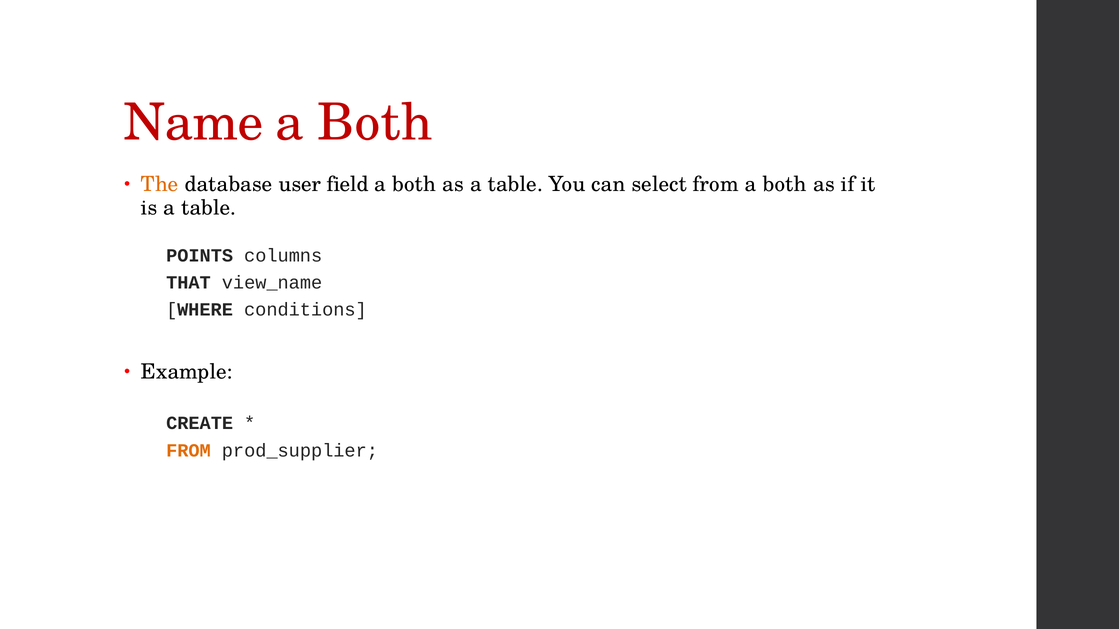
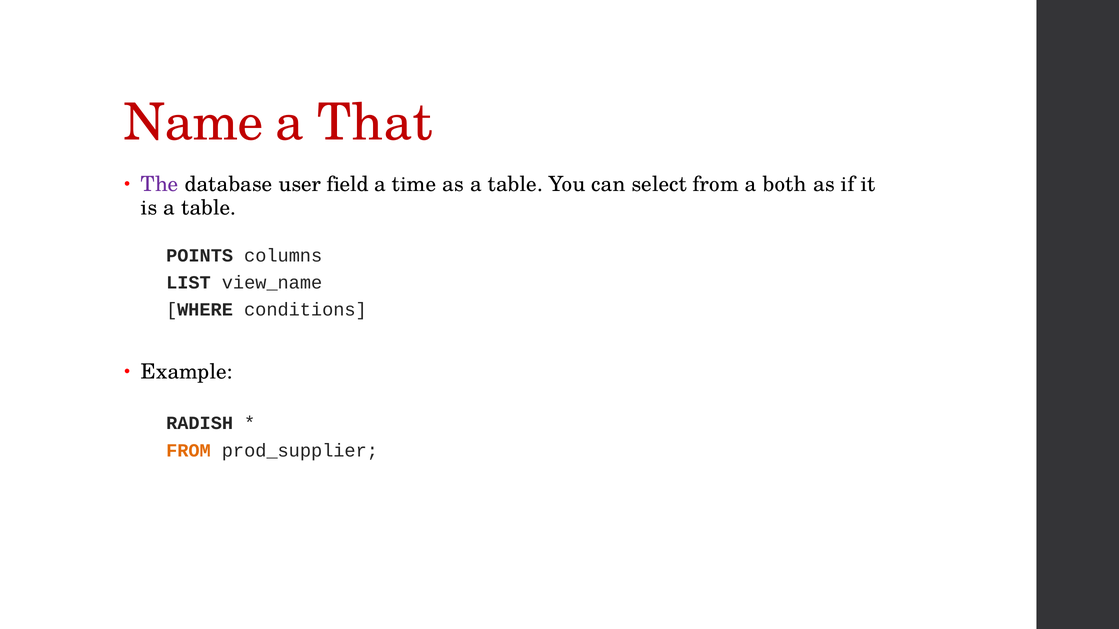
Both at (375, 123): Both -> That
The colour: orange -> purple
both at (414, 184): both -> time
THAT: THAT -> LIST
CREATE: CREATE -> RADISH
